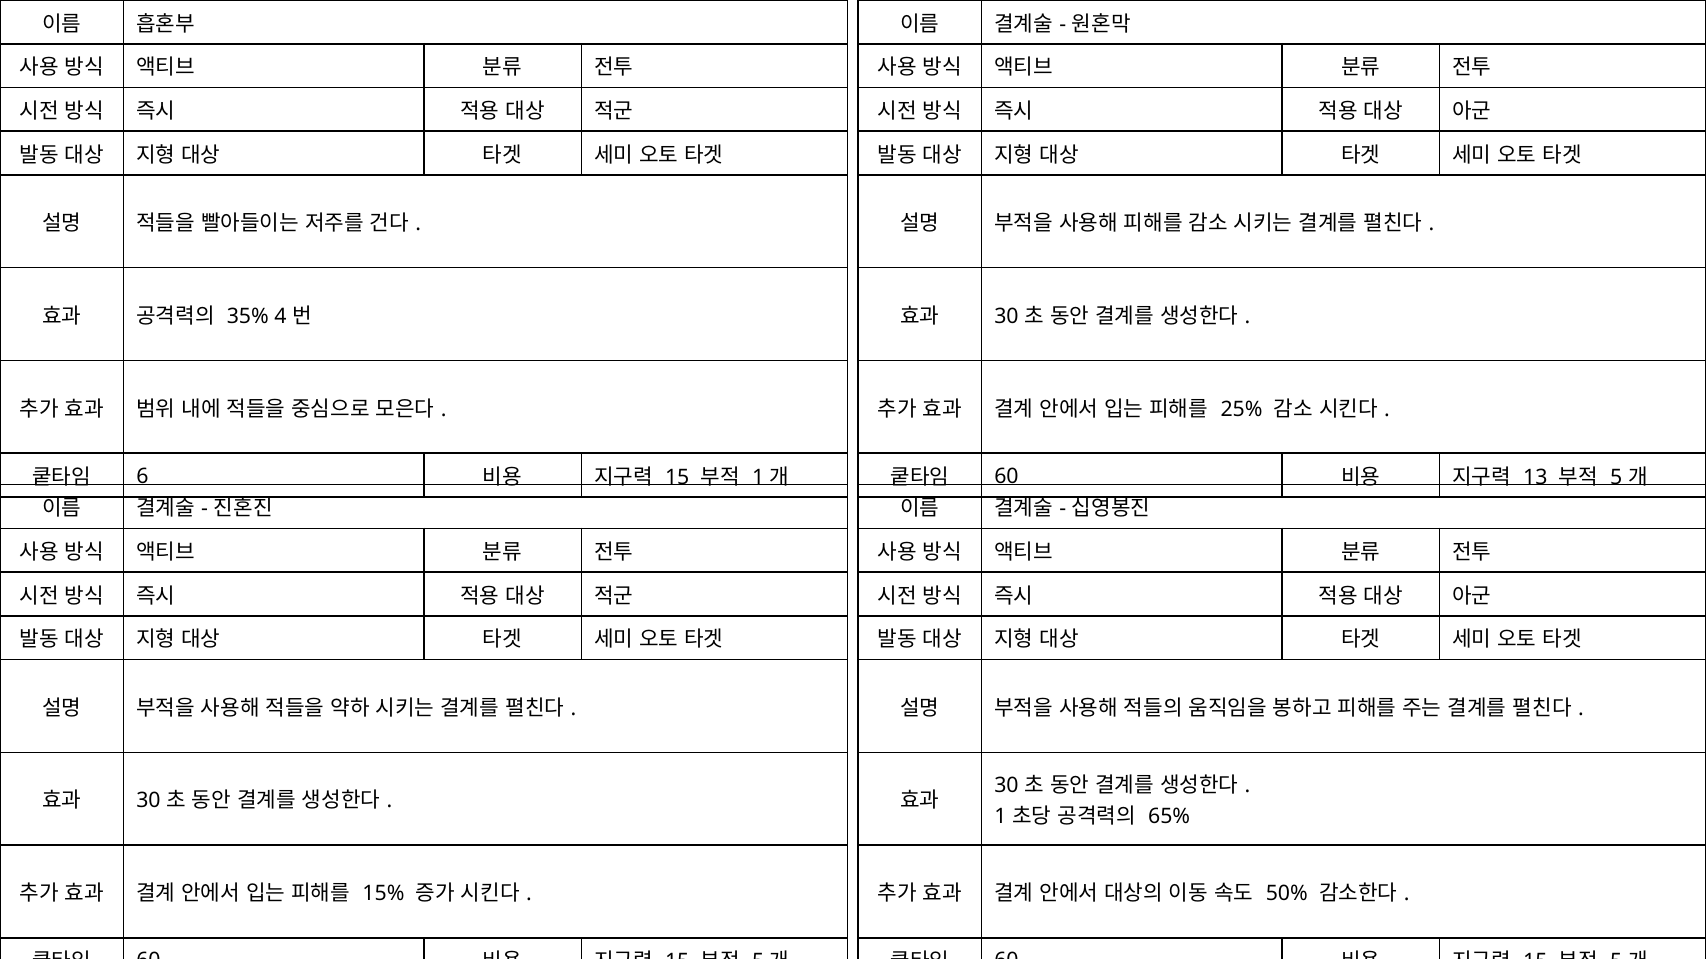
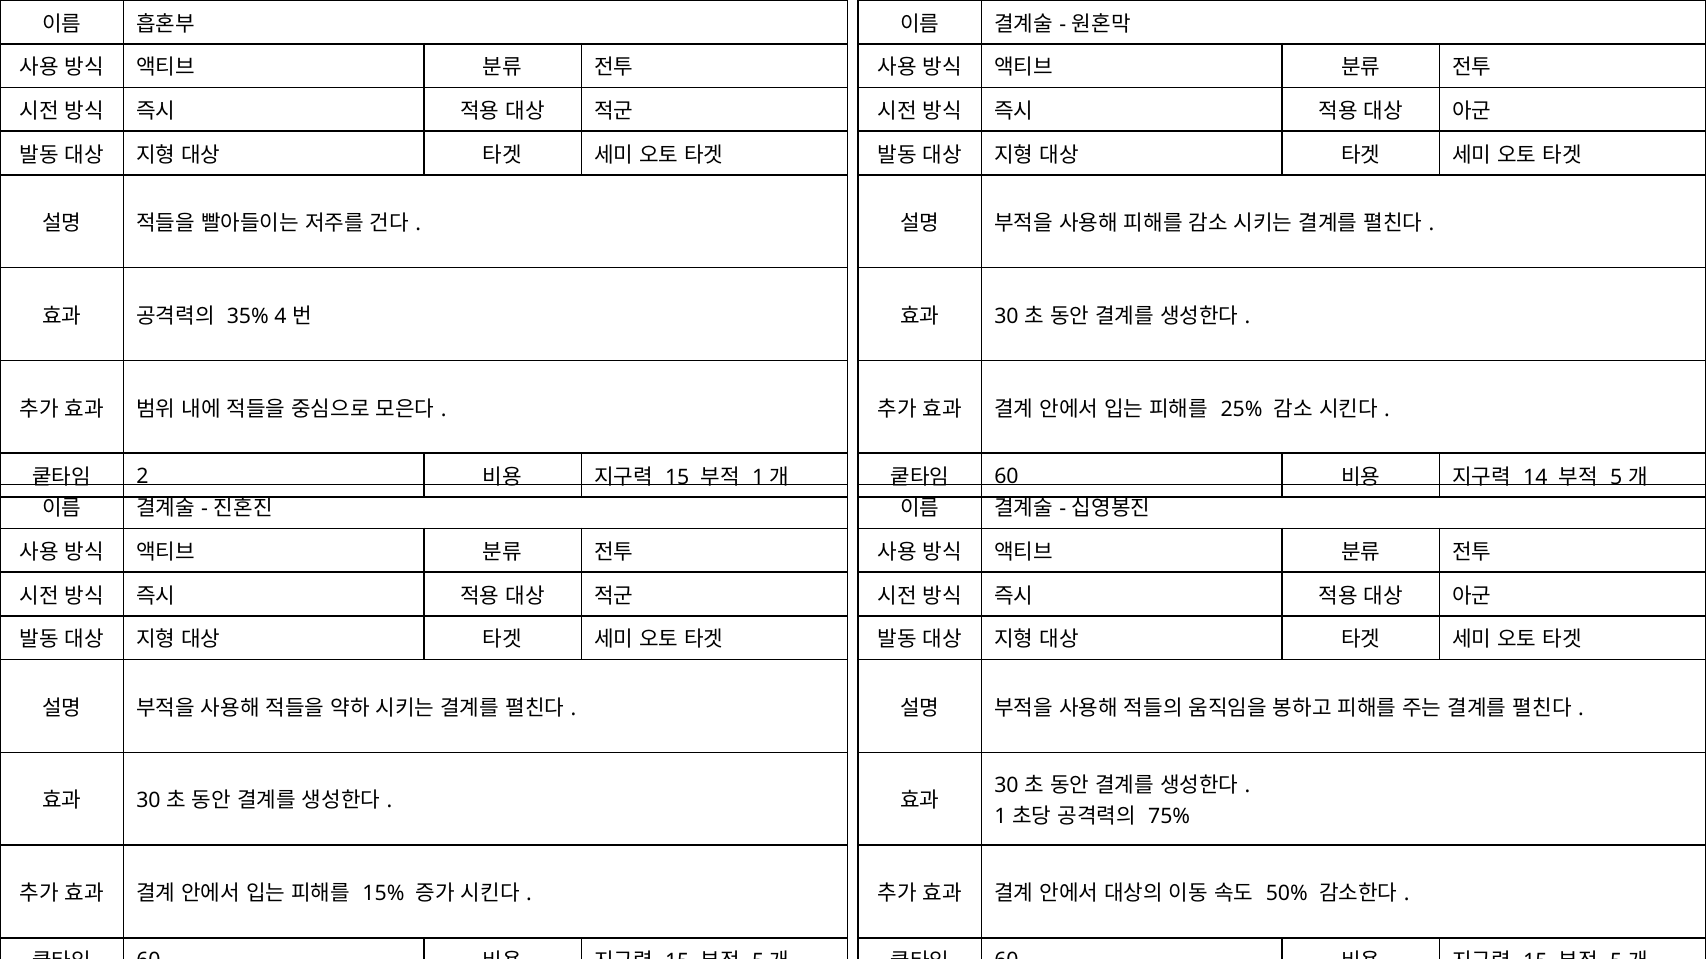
6: 6 -> 2
13: 13 -> 14
65%: 65% -> 75%
